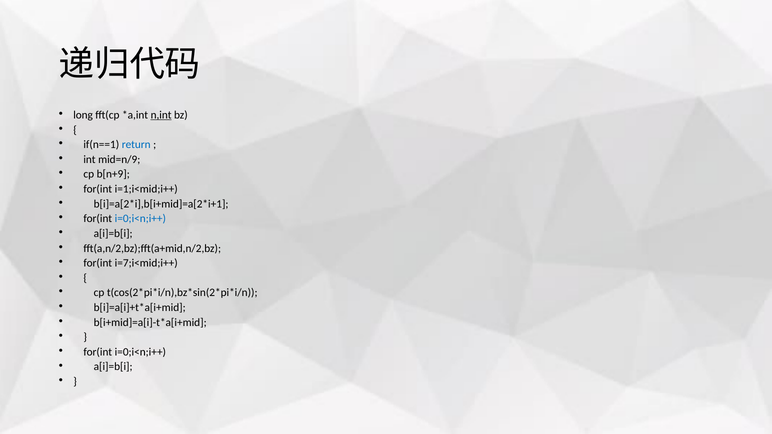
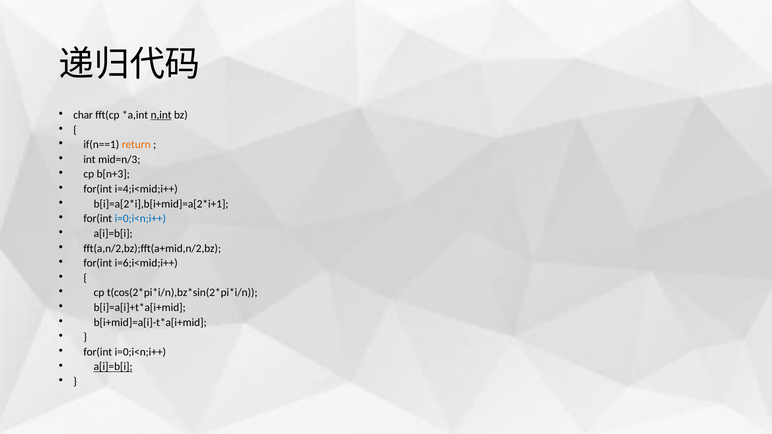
long: long -> char
return colour: blue -> orange
mid=n/9: mid=n/9 -> mid=n/3
b[n+9: b[n+9 -> b[n+3
i=1;i<mid;i++: i=1;i<mid;i++ -> i=4;i<mid;i++
i=7;i<mid;i++: i=7;i<mid;i++ -> i=6;i<mid;i++
a[i]=b[i at (113, 367) underline: none -> present
